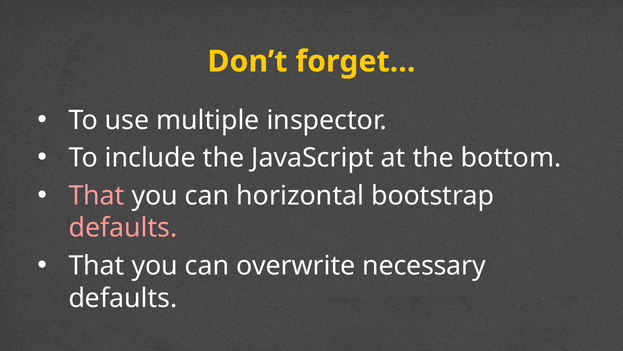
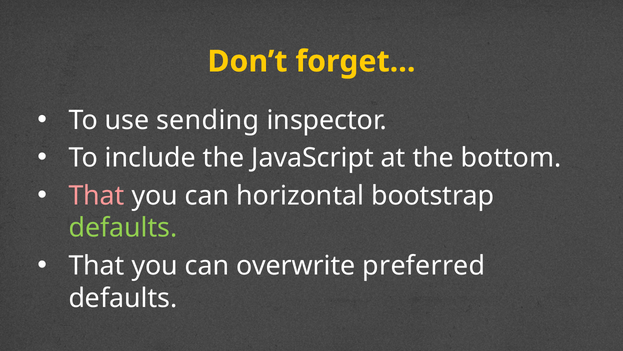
multiple: multiple -> sending
defaults at (123, 228) colour: pink -> light green
necessary: necessary -> preferred
